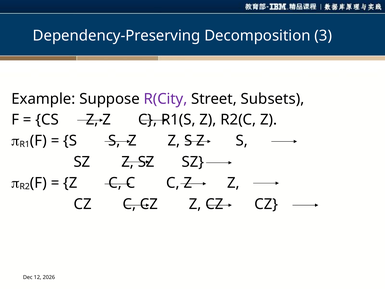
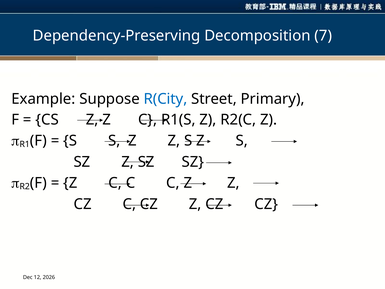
3: 3 -> 7
R(City colour: purple -> blue
Subsets: Subsets -> Primary
